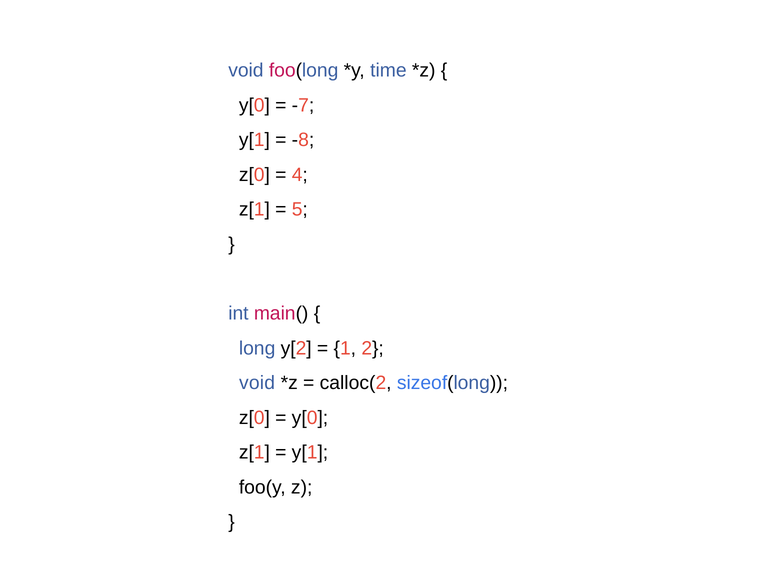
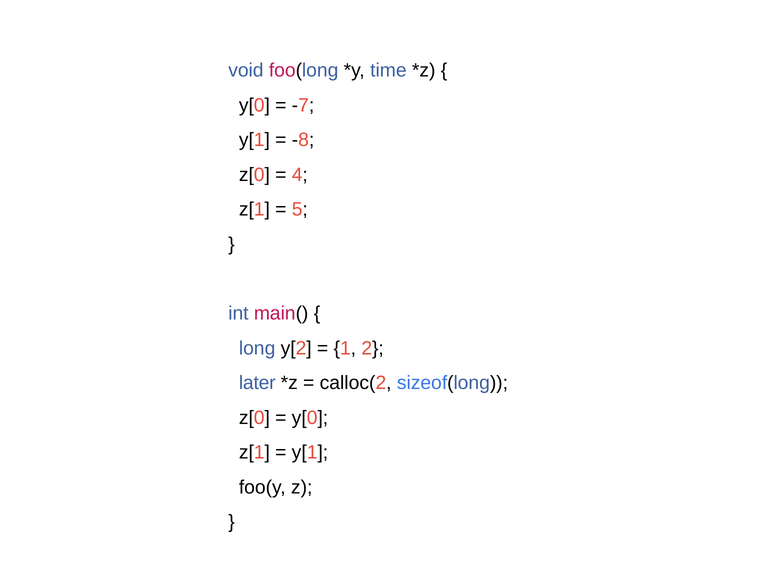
void at (257, 383): void -> later
